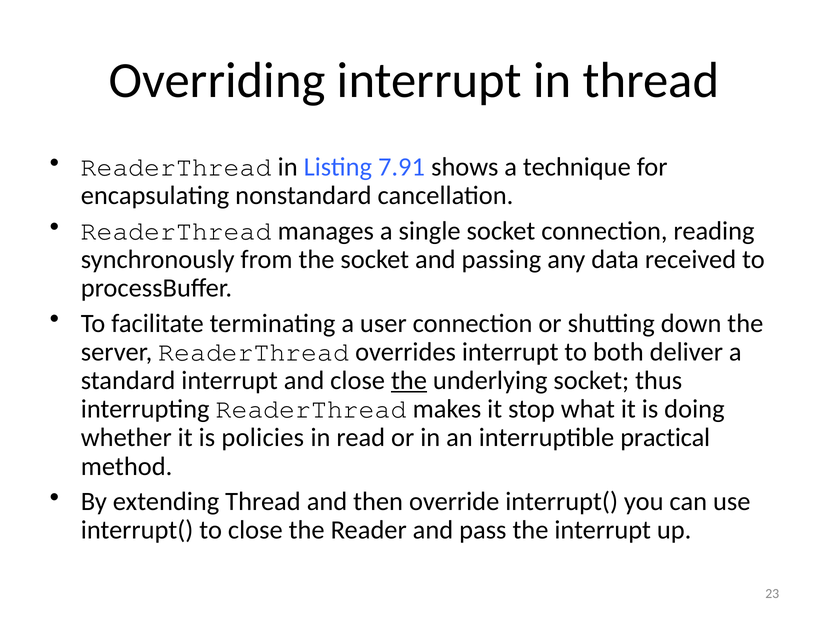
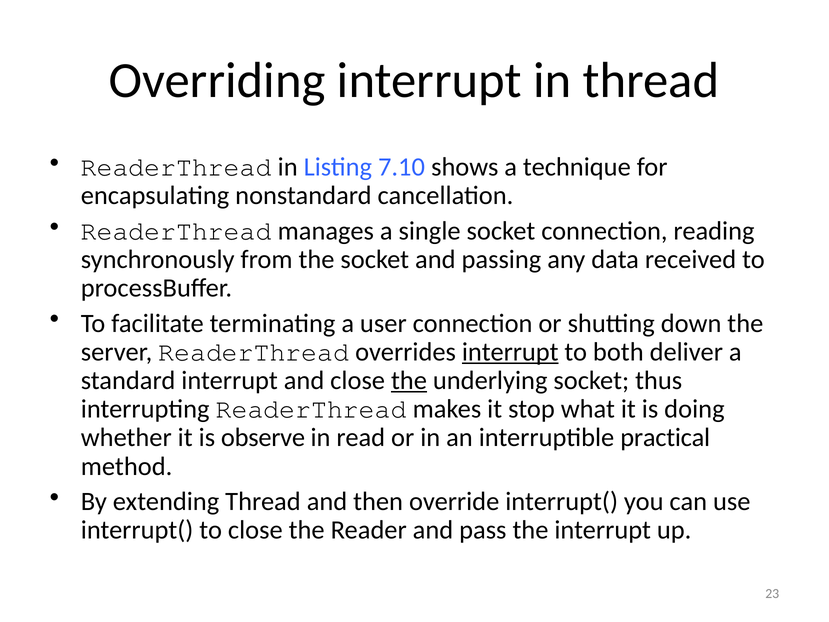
7.91: 7.91 -> 7.10
interrupt at (510, 352) underline: none -> present
policies: policies -> observe
